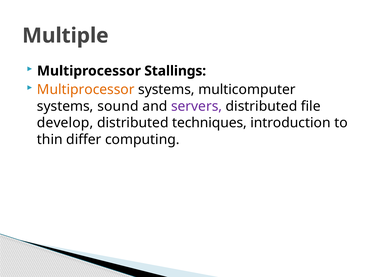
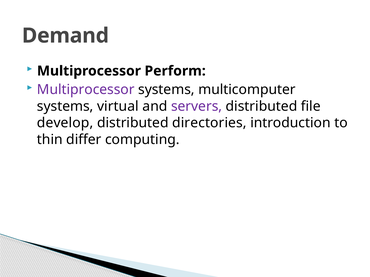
Multiple: Multiple -> Demand
Stallings: Stallings -> Perform
Multiprocessor at (86, 90) colour: orange -> purple
sound: sound -> virtual
techniques: techniques -> directories
